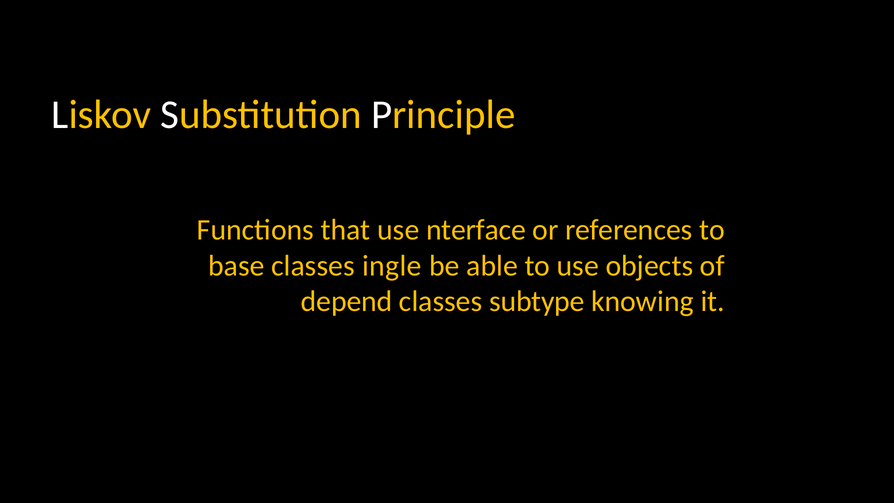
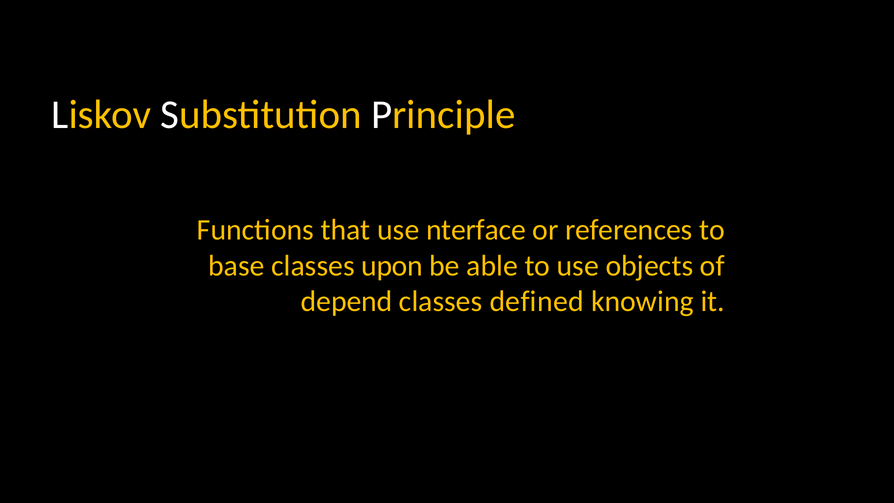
ingle: ingle -> upon
subtype: subtype -> defined
